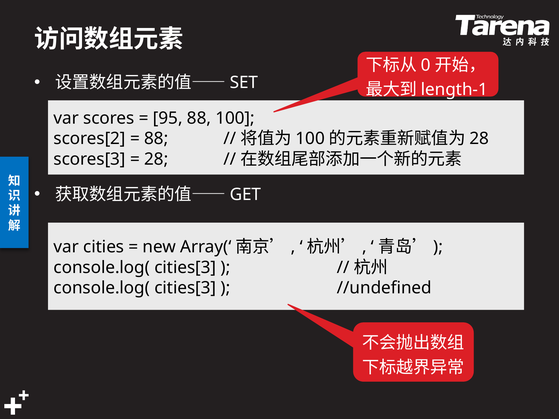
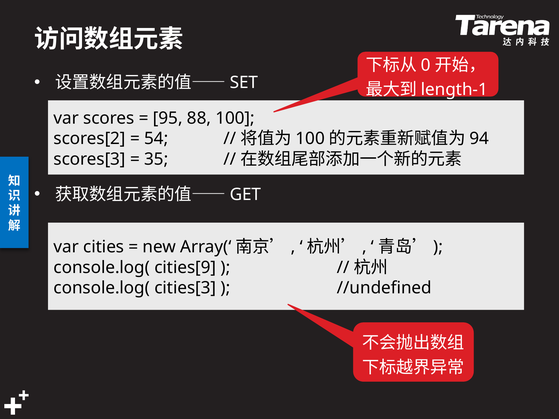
88 at (156, 139): 88 -> 54
28 at (479, 139): 28 -> 94
28 at (156, 159): 28 -> 35
cities[3 at (185, 268): cities[3 -> cities[9
